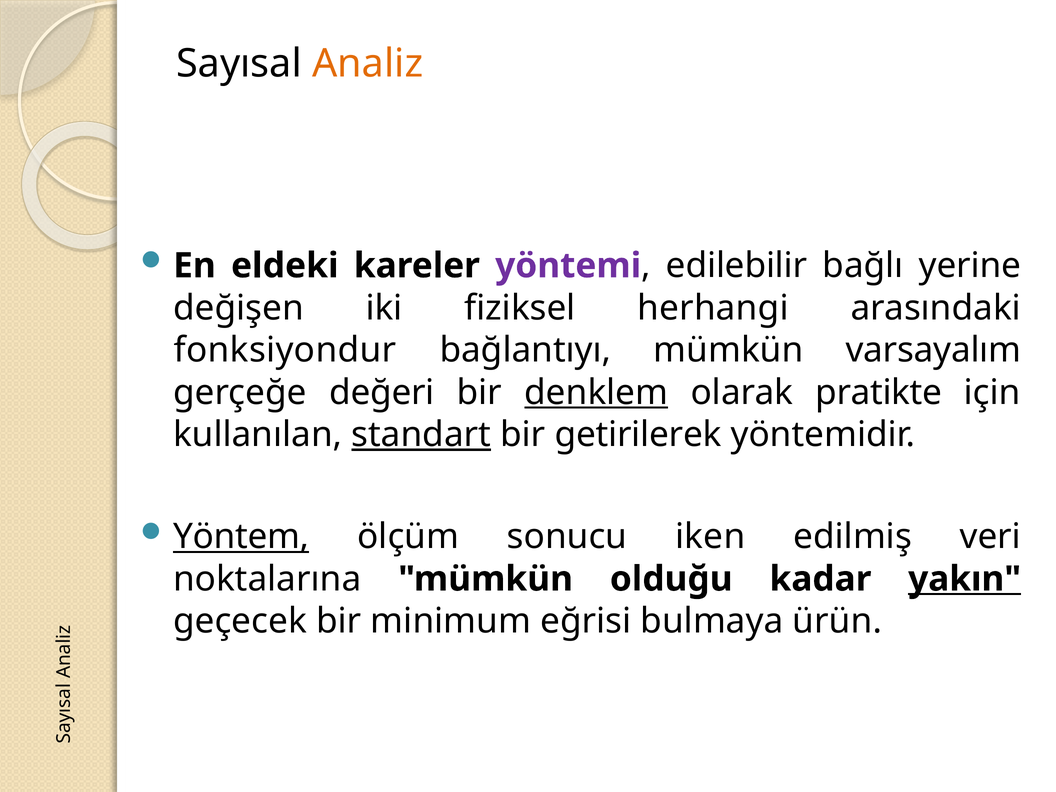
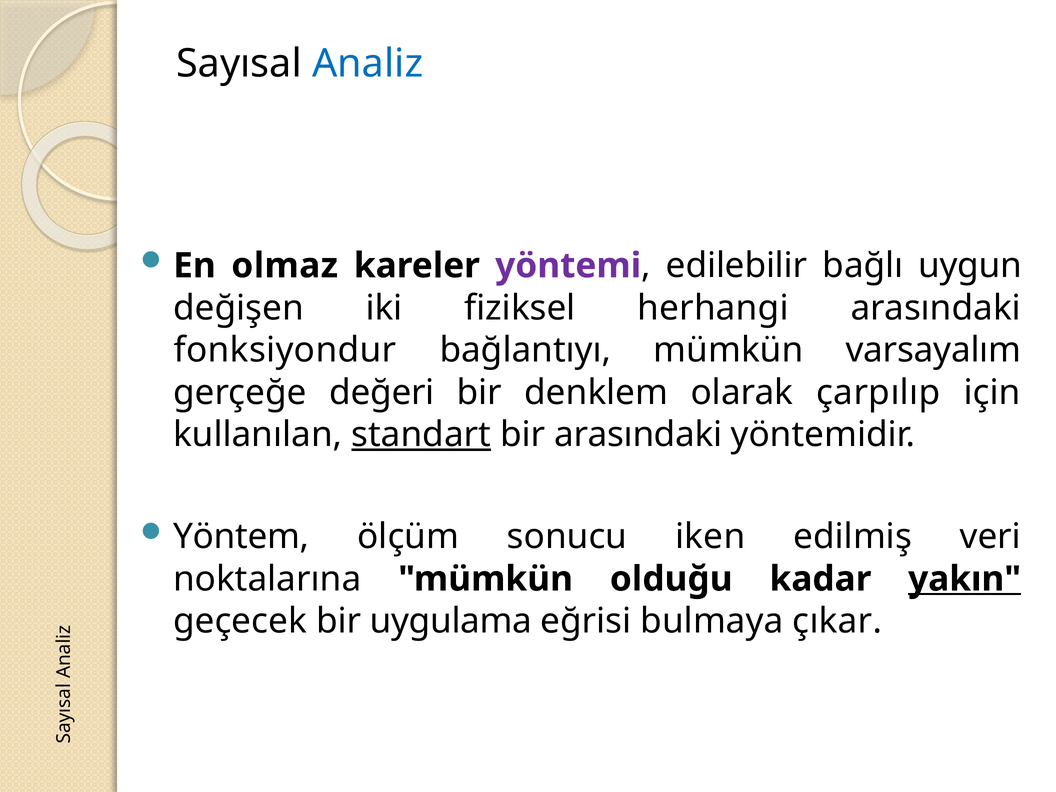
Analiz colour: orange -> blue
eldeki: eldeki -> olmaz
yerine: yerine -> uygun
denklem underline: present -> none
pratikte: pratikte -> çarpılıp
bir getirilerek: getirilerek -> arasındaki
Yöntem underline: present -> none
minimum: minimum -> uygulama
ürün: ürün -> çıkar
